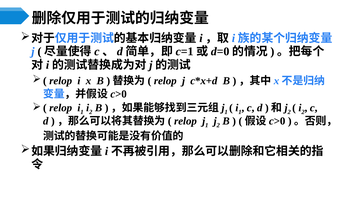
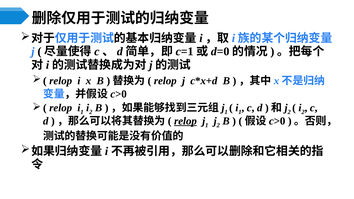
relop at (185, 121) underline: none -> present
